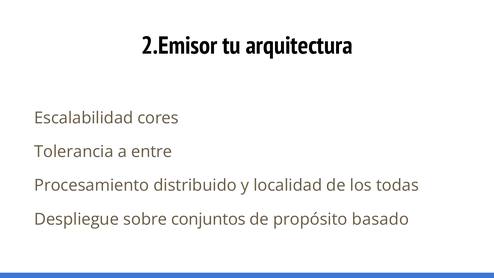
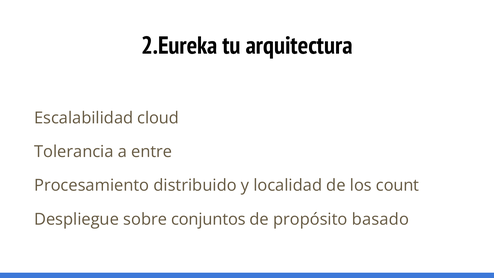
2.Emisor: 2.Emisor -> 2.Eureka
cores: cores -> cloud
todas: todas -> count
